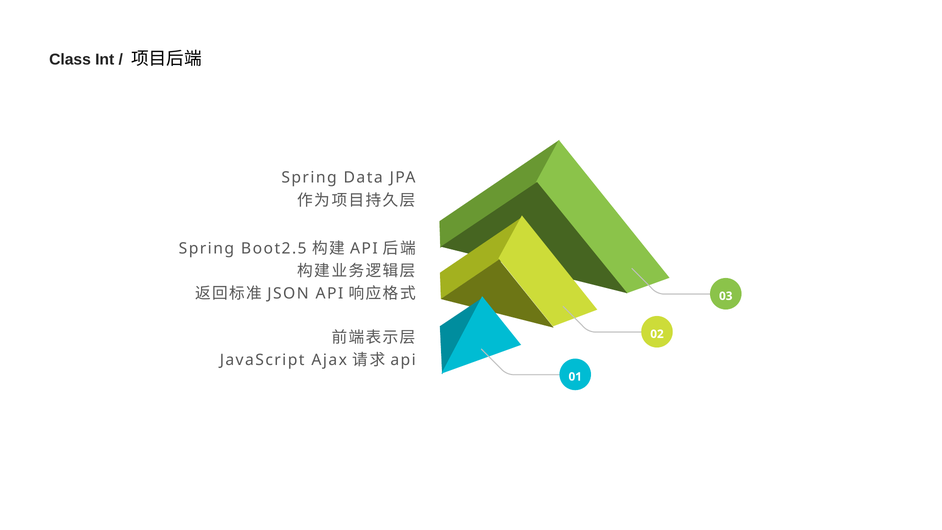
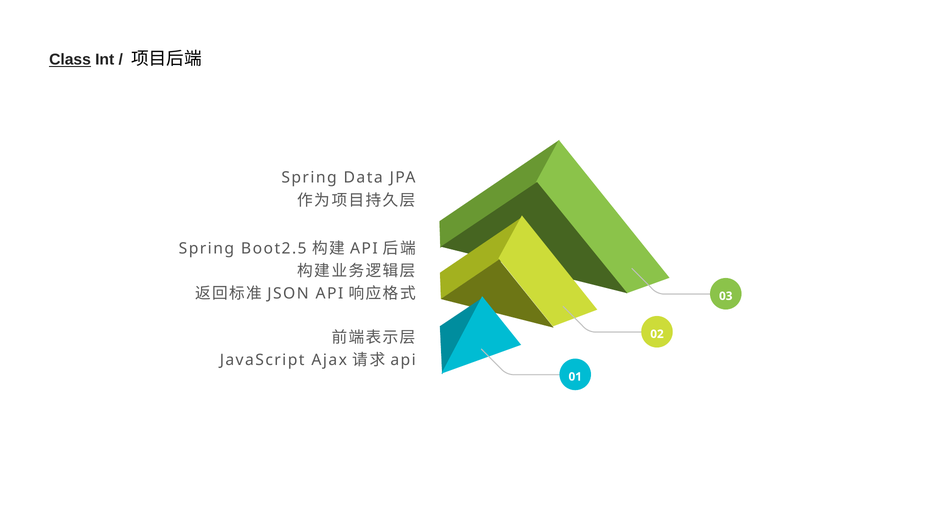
Class underline: none -> present
